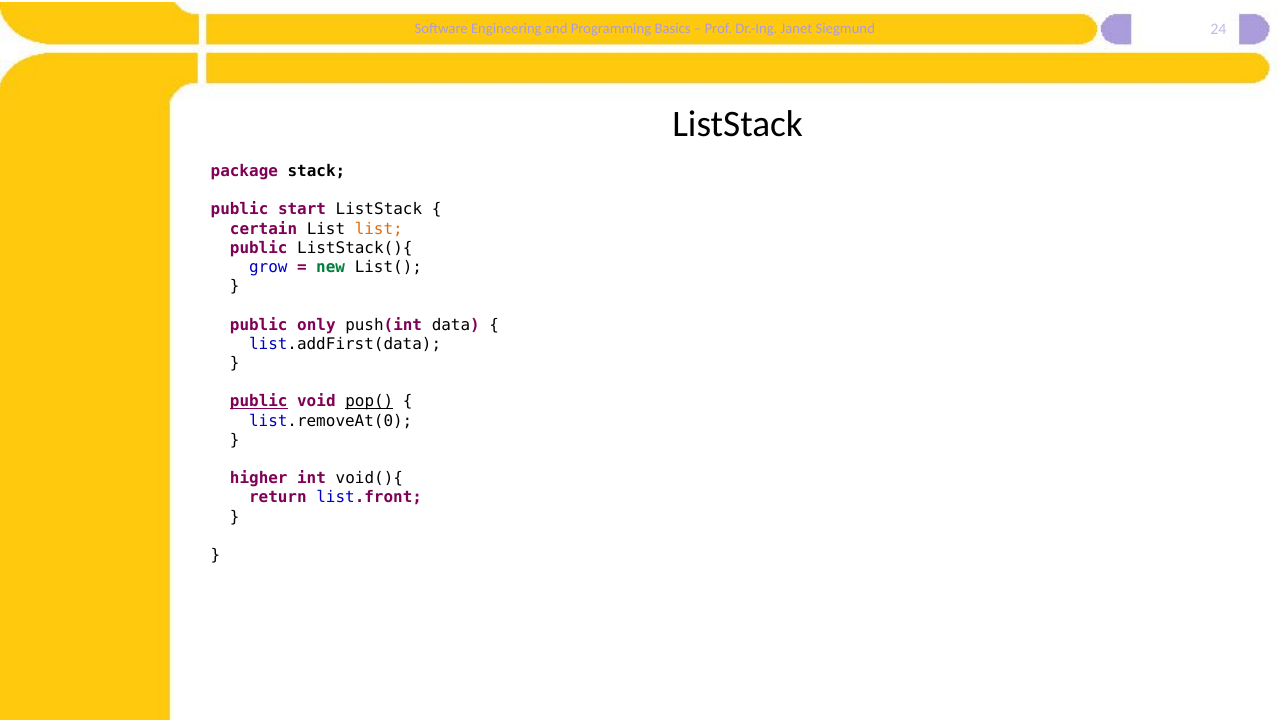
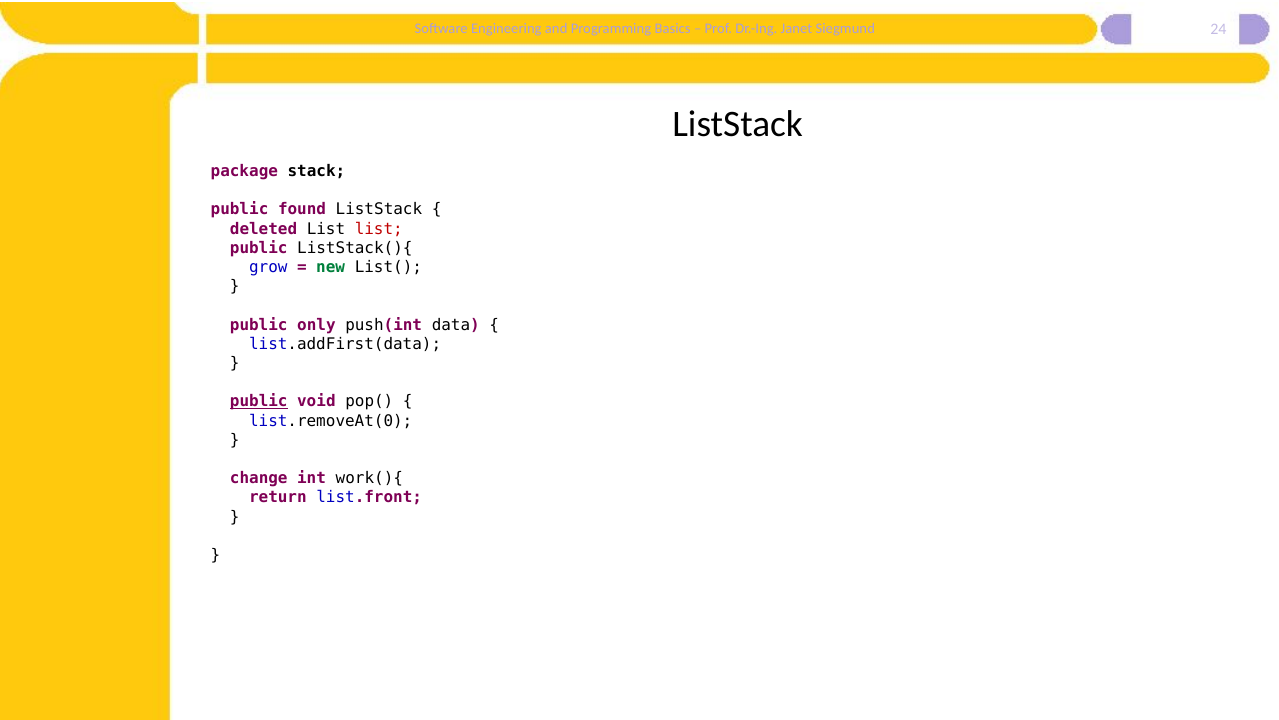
start: start -> found
certain: certain -> deleted
list at (379, 229) colour: orange -> red
pop( underline: present -> none
higher: higher -> change
void(){: void(){ -> work(){
